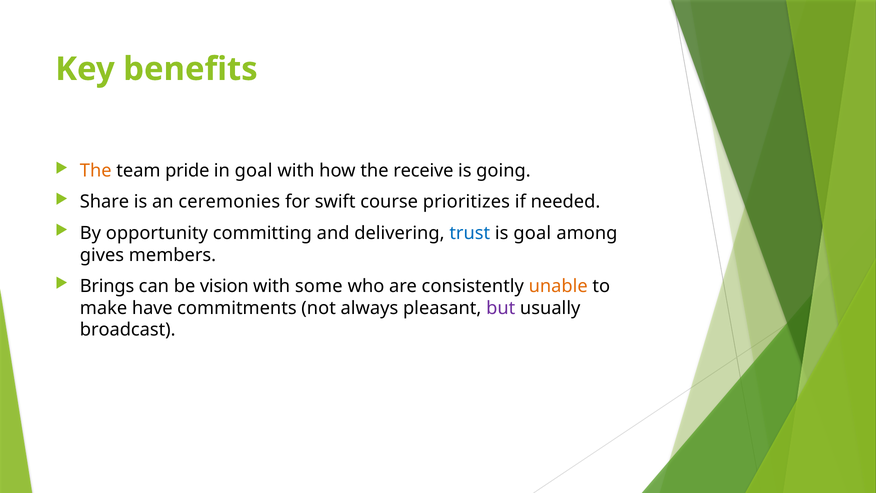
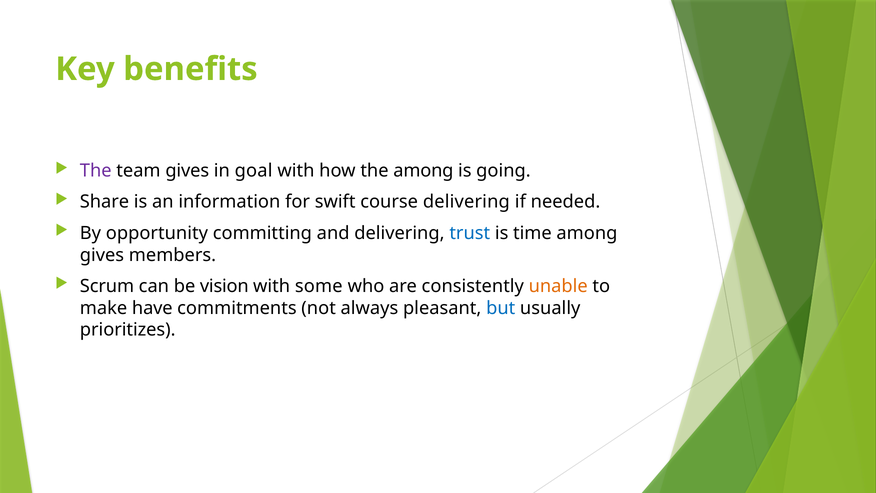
The at (96, 171) colour: orange -> purple
team pride: pride -> gives
the receive: receive -> among
ceremonies: ceremonies -> information
course prioritizes: prioritizes -> delivering
is goal: goal -> time
Brings: Brings -> Scrum
but colour: purple -> blue
broadcast: broadcast -> prioritizes
